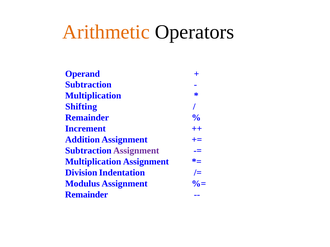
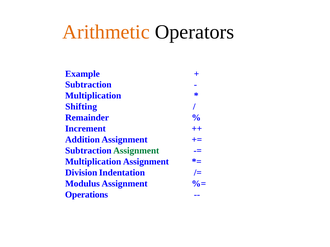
Operand: Operand -> Example
Assignment at (136, 151) colour: purple -> green
Remainder at (87, 195): Remainder -> Operations
